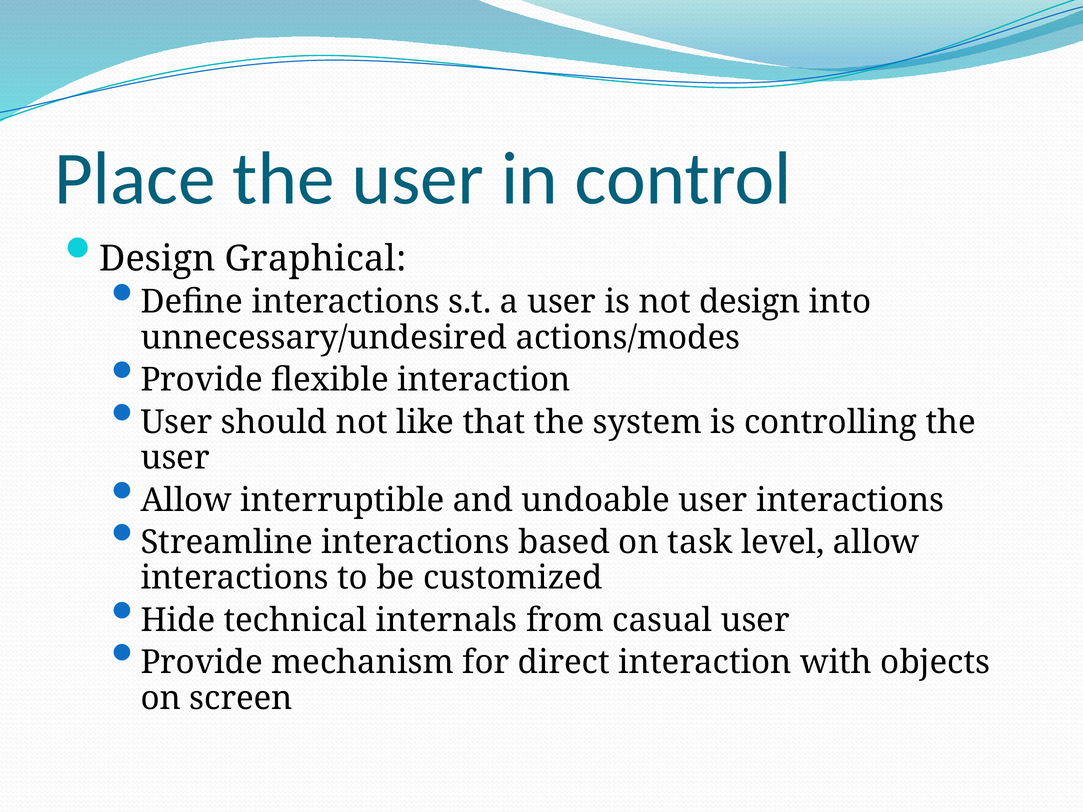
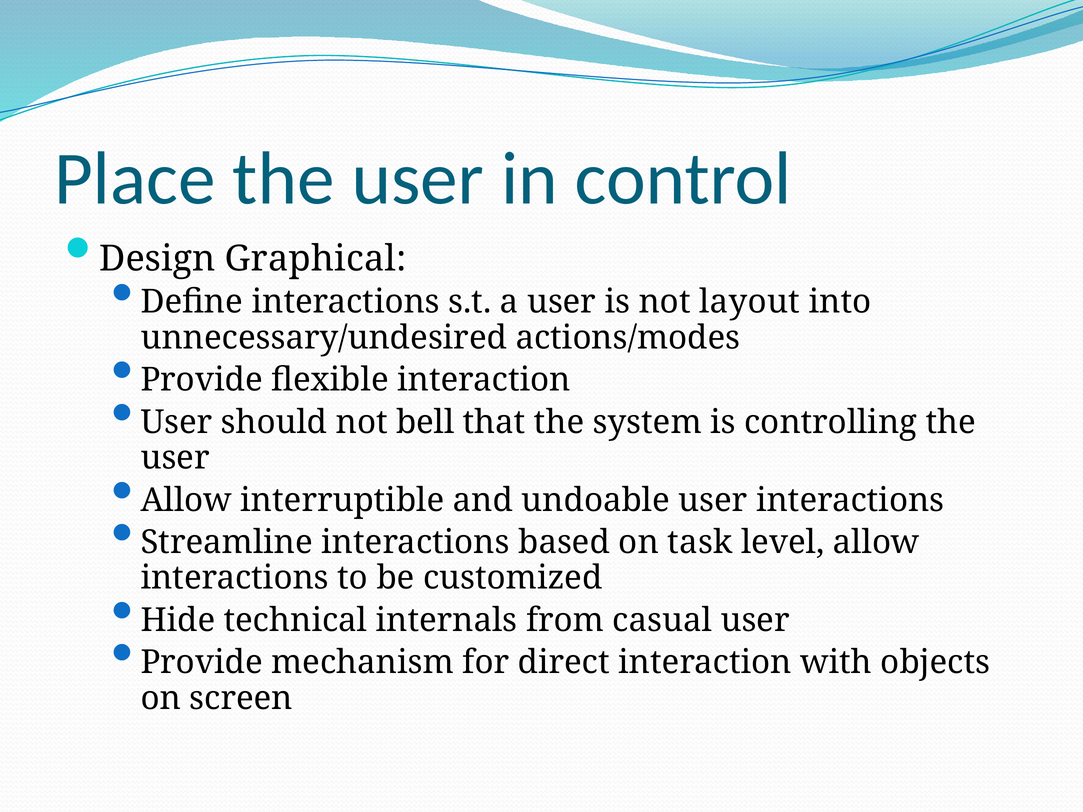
not design: design -> layout
like: like -> bell
